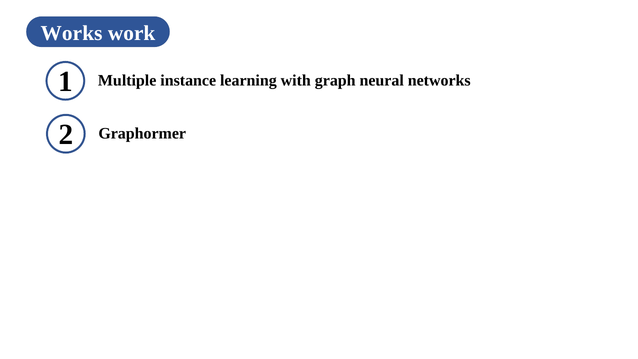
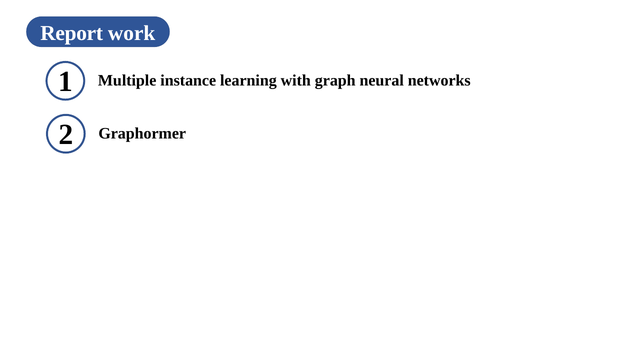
Works: Works -> Report
